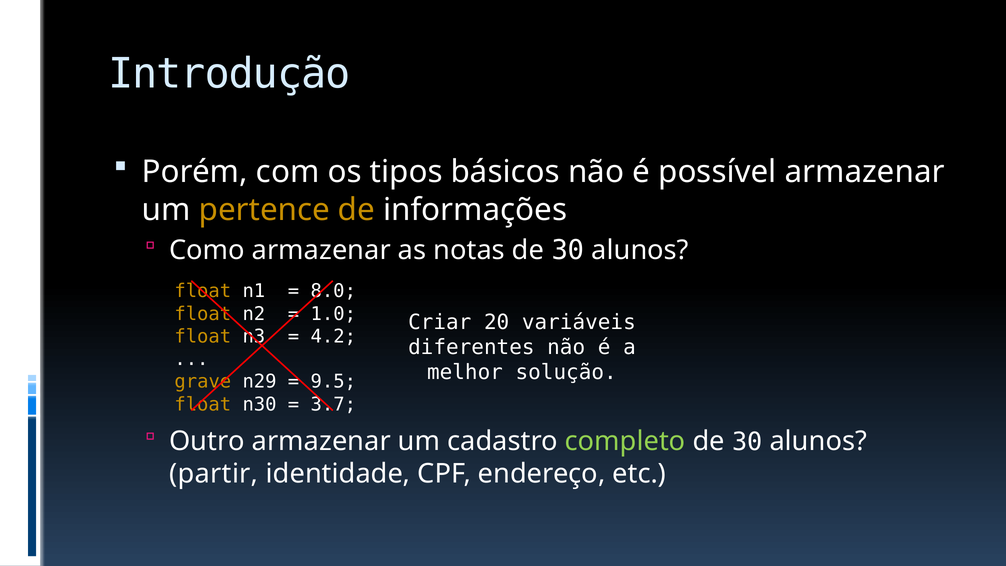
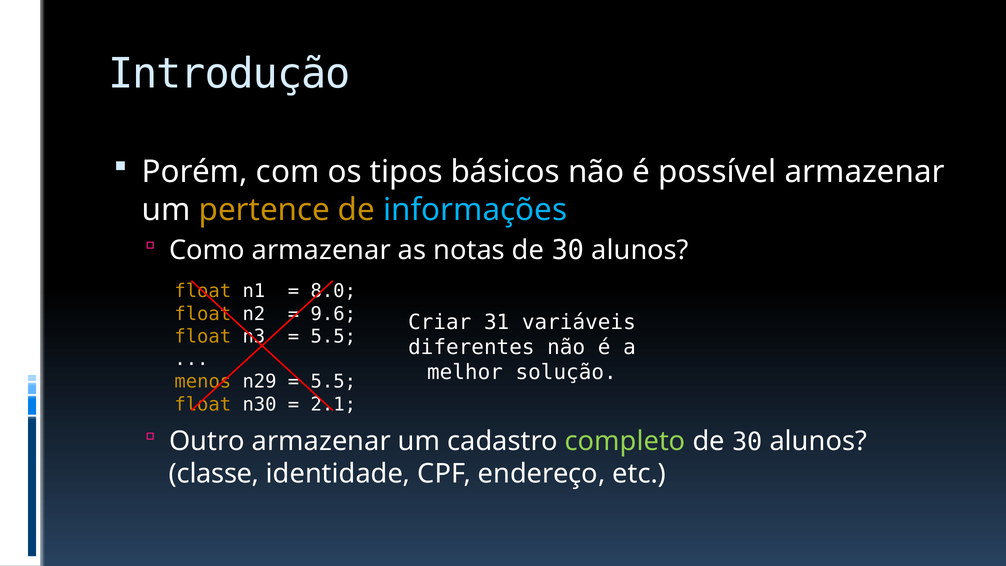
informações colour: white -> light blue
1.0: 1.0 -> 9.6
20: 20 -> 31
4.2 at (333, 336): 4.2 -> 5.5
grave: grave -> menos
9.5 at (333, 382): 9.5 -> 5.5
3.7: 3.7 -> 2.1
partir: partir -> classe
